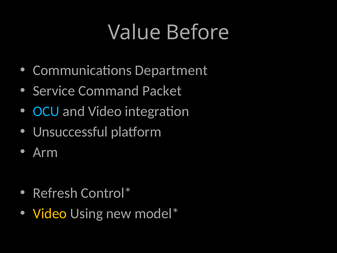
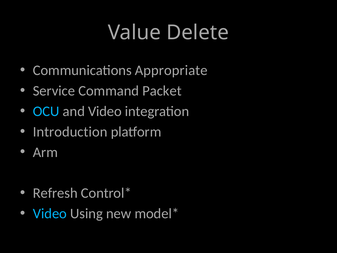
Before: Before -> Delete
Department: Department -> Appropriate
Unsuccessful: Unsuccessful -> Introduction
Video at (50, 213) colour: yellow -> light blue
